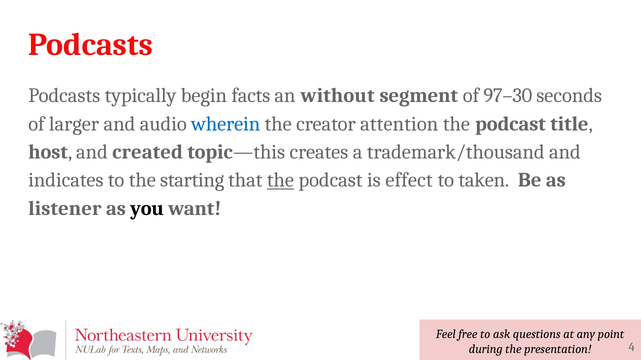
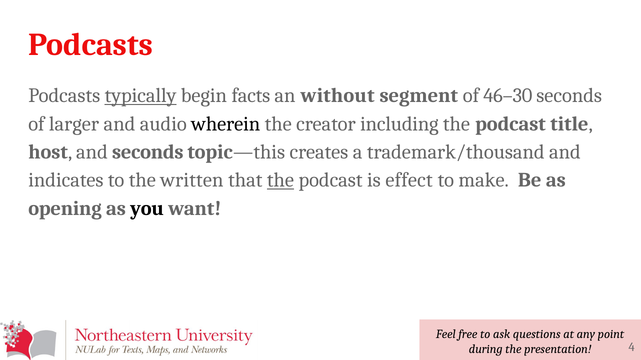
typically underline: none -> present
97–30: 97–30 -> 46–30
wherein colour: blue -> black
attention: attention -> including
and created: created -> seconds
starting: starting -> written
taken: taken -> make
listener: listener -> opening
